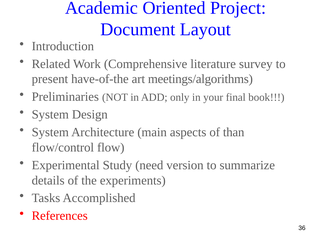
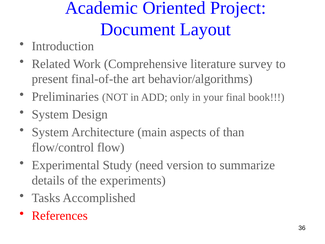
have-of-the: have-of-the -> final-of-the
meetings/algorithms: meetings/algorithms -> behavior/algorithms
